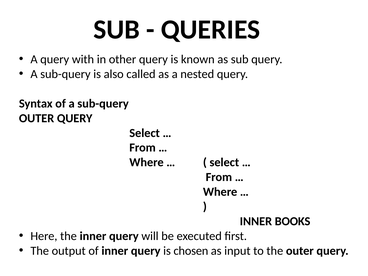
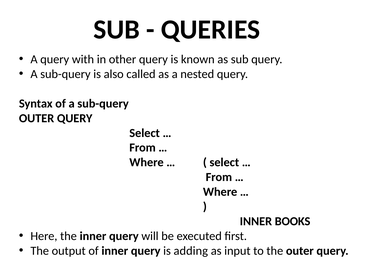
chosen: chosen -> adding
